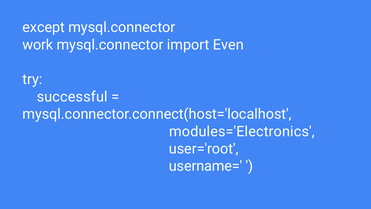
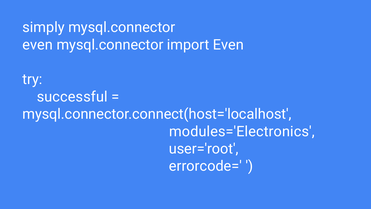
except: except -> simply
work at (38, 45): work -> even
username=: username= -> errorcode=
